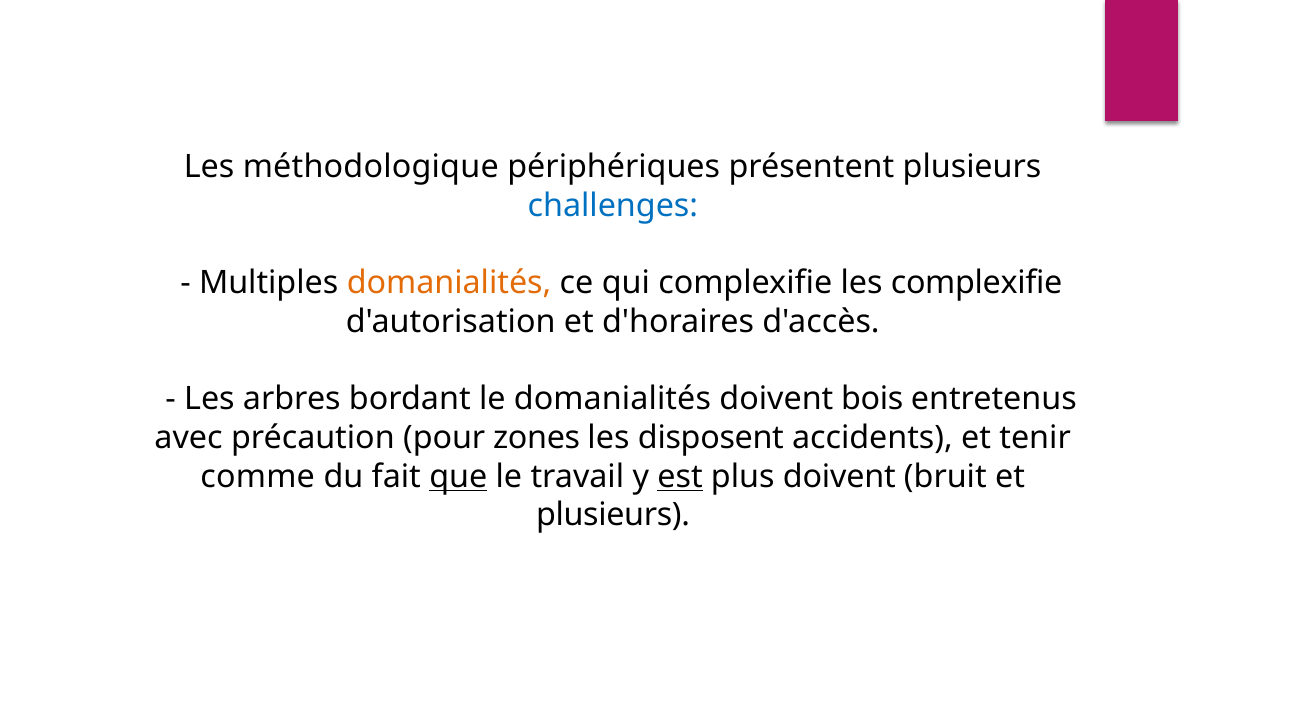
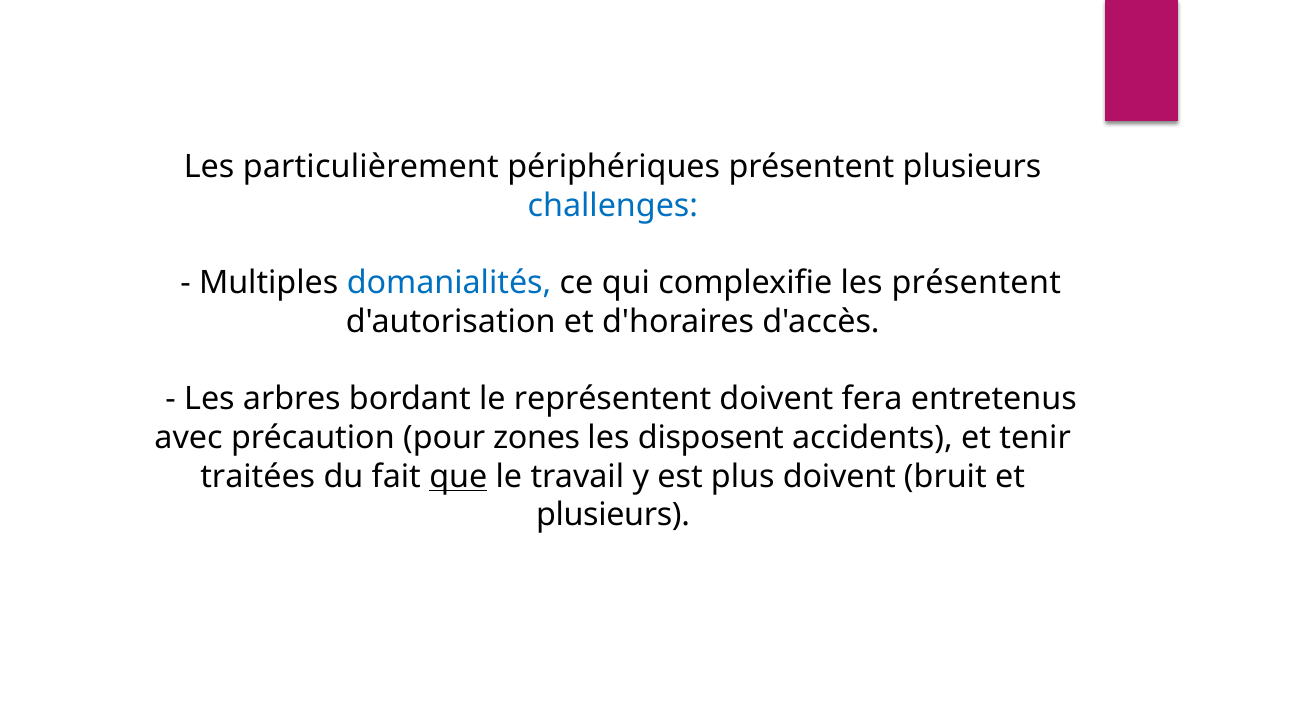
méthodologique: méthodologique -> particulièrement
domanialités at (449, 283) colour: orange -> blue
les complexifie: complexifie -> présentent
le domanialités: domanialités -> représentent
bois: bois -> fera
comme: comme -> traitées
est underline: present -> none
